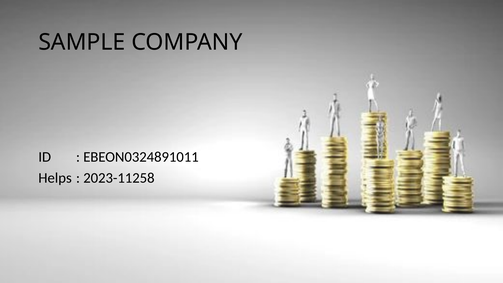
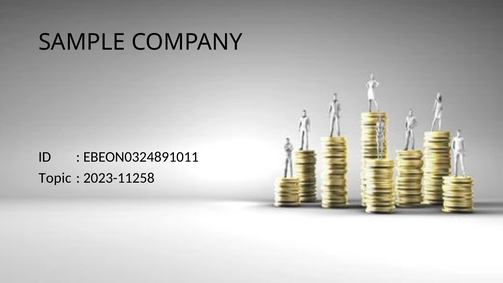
Helps: Helps -> Topic
